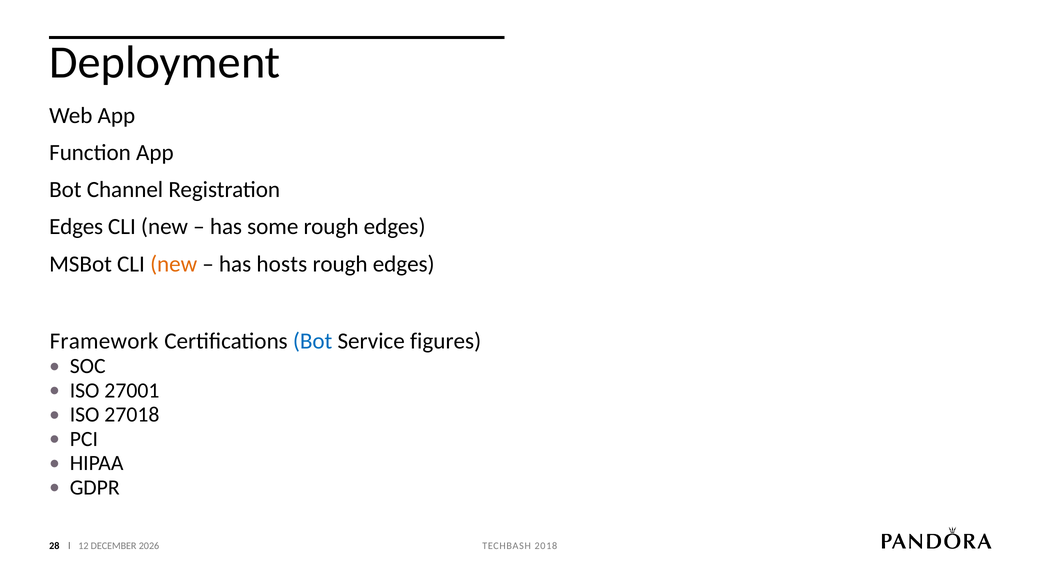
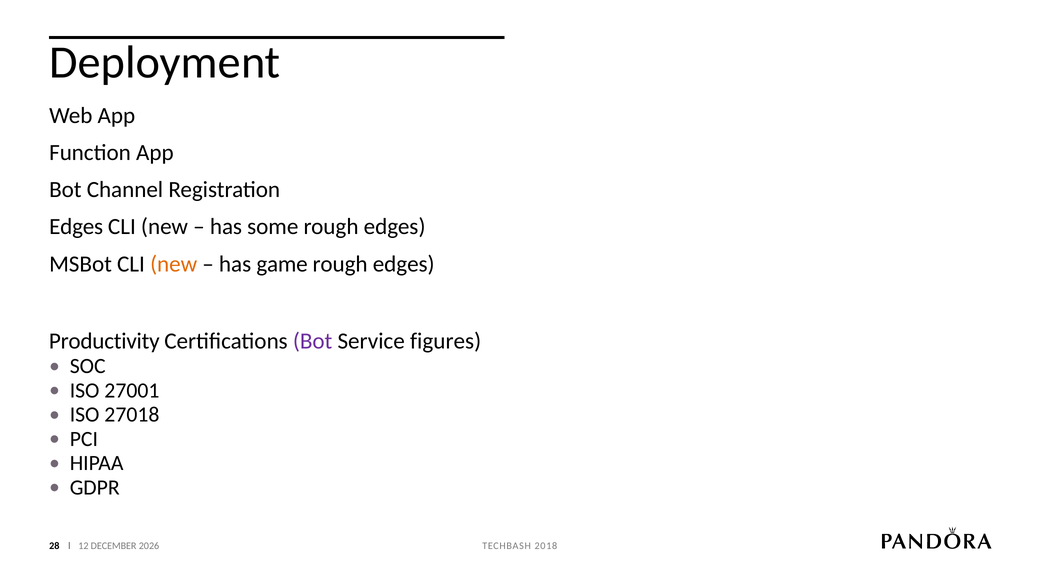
hosts: hosts -> game
Framework: Framework -> Productivity
Bot at (313, 341) colour: blue -> purple
